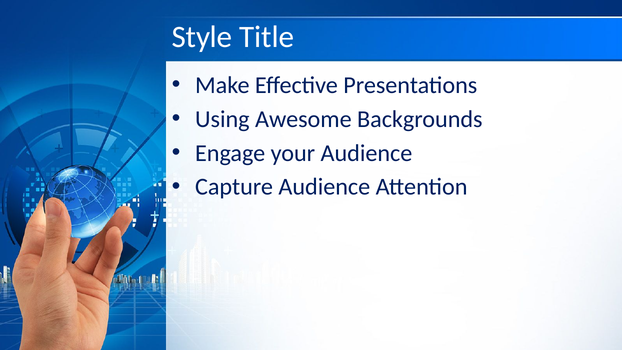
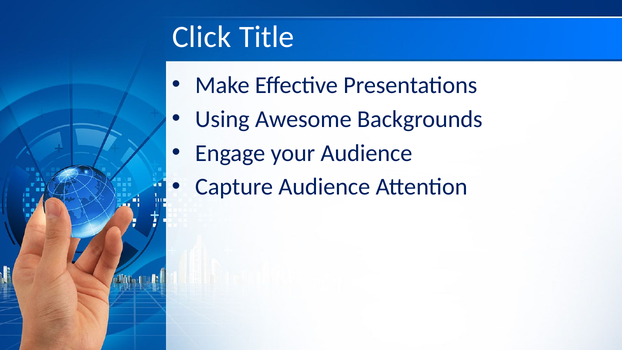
Style: Style -> Click
